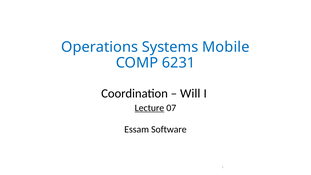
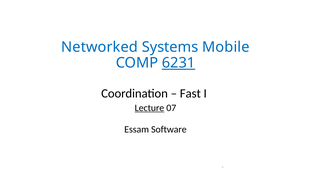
Operations: Operations -> Networked
6231 underline: none -> present
Will: Will -> Fast
